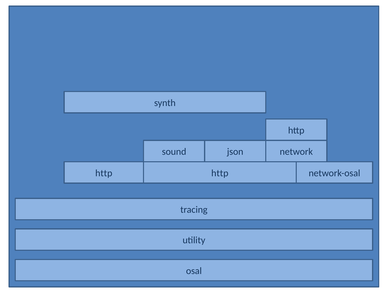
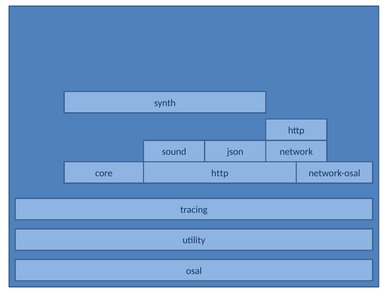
http at (104, 173): http -> core
